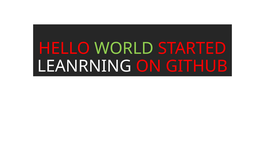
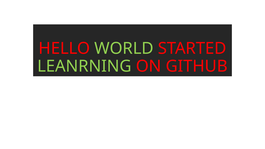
LEANRNING colour: white -> light green
